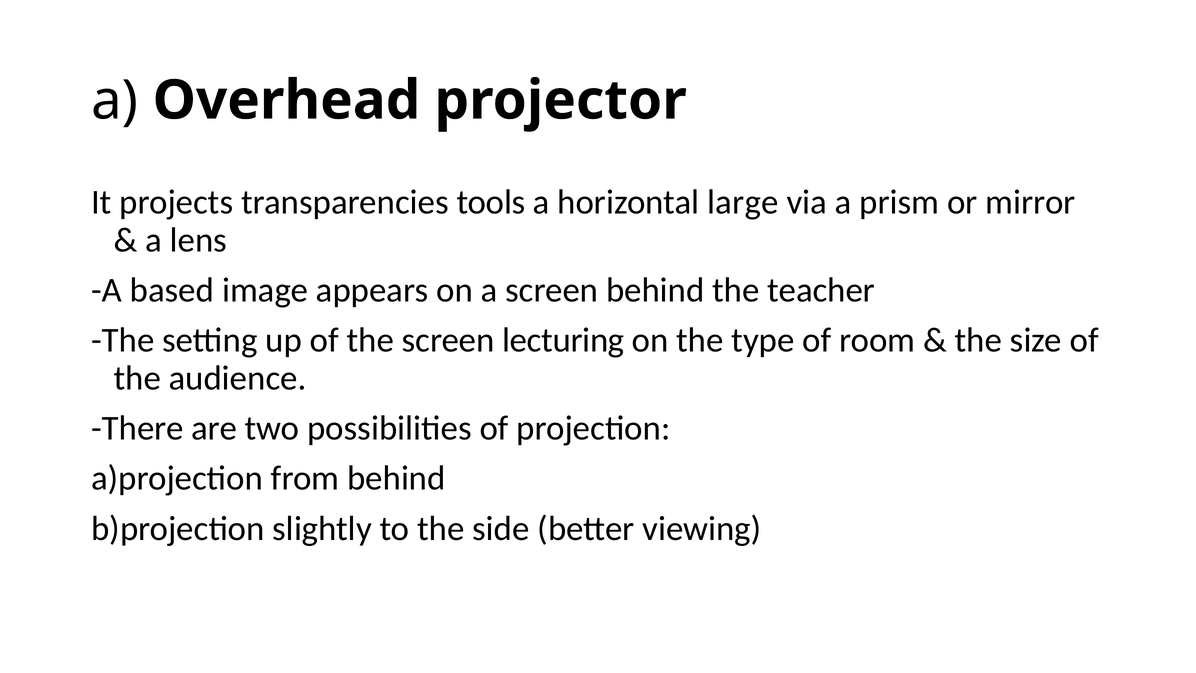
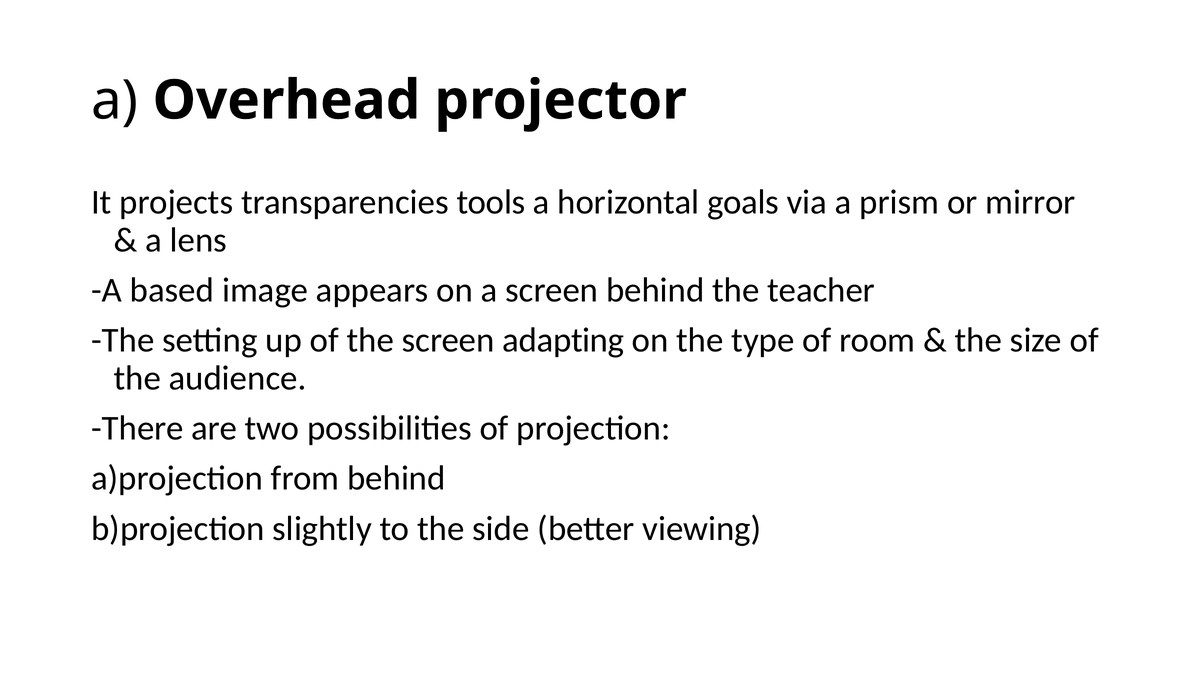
large: large -> goals
lecturing: lecturing -> adapting
